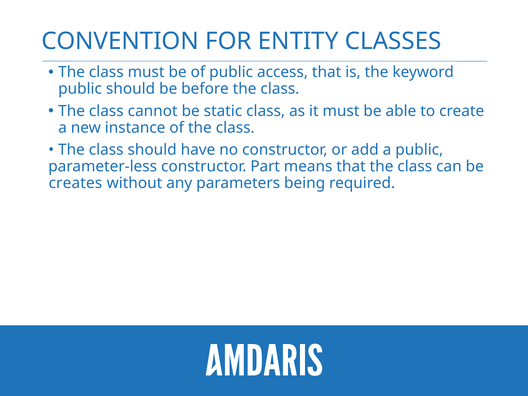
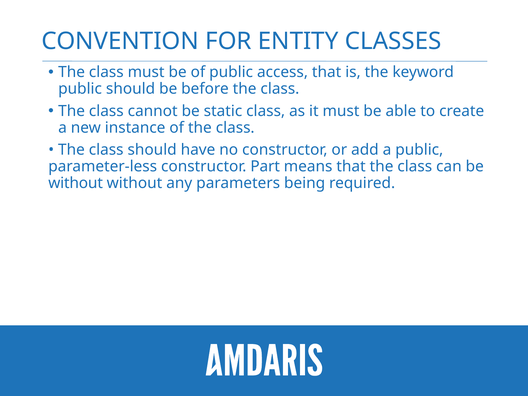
creates at (75, 183): creates -> without
